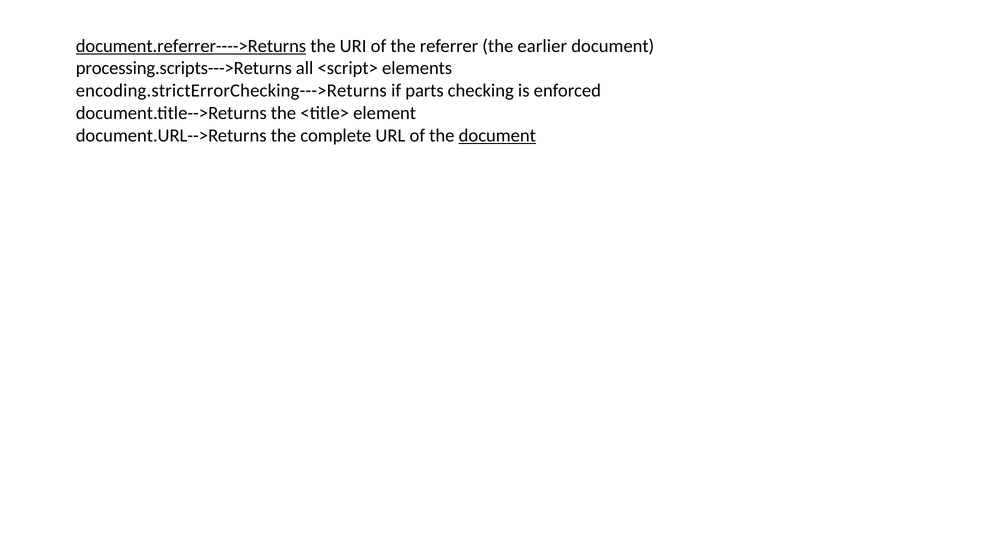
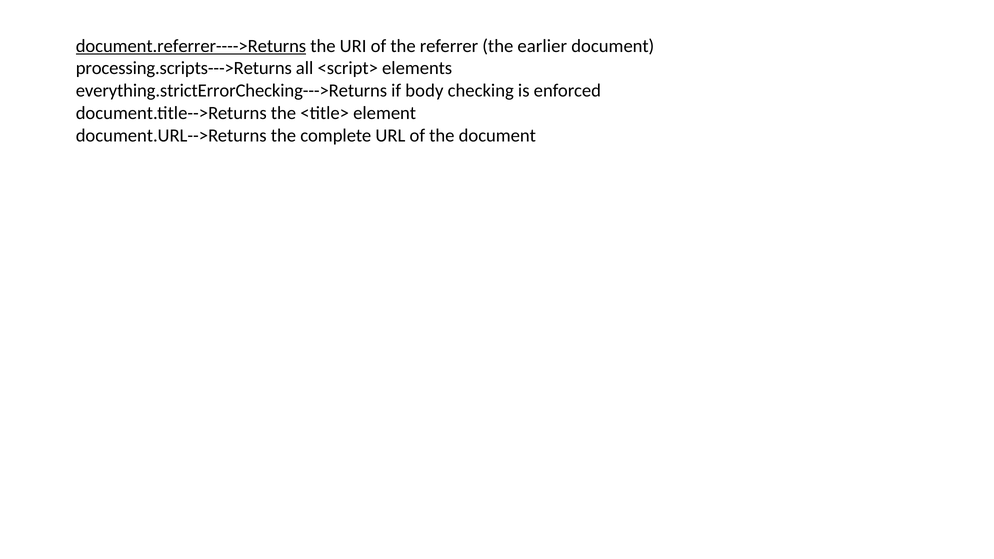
encoding.strictErrorChecking--->Returns: encoding.strictErrorChecking--->Returns -> everything.strictErrorChecking--->Returns
parts: parts -> body
document at (497, 135) underline: present -> none
